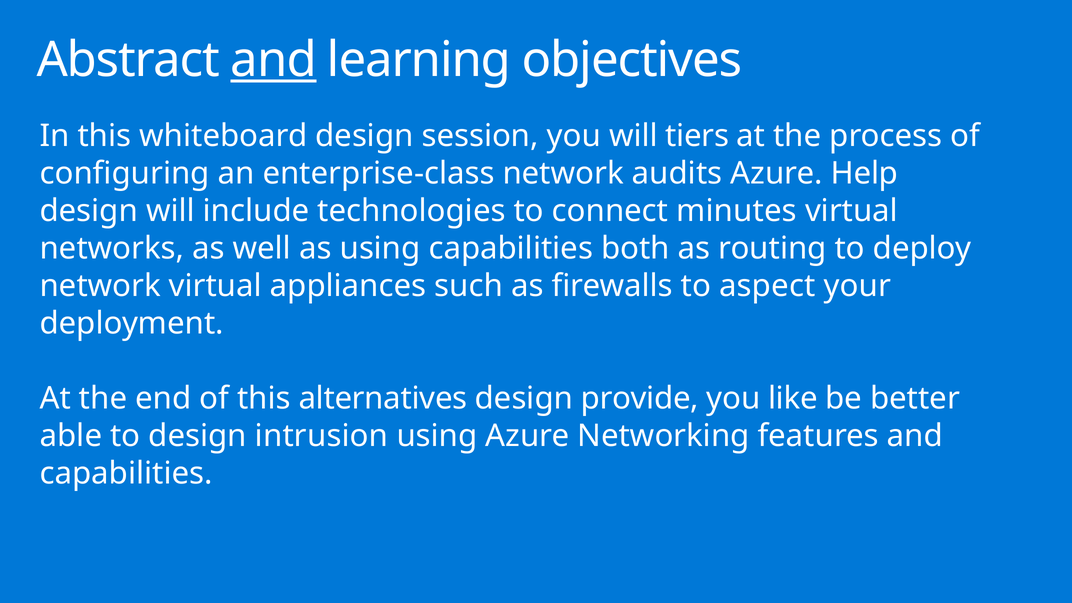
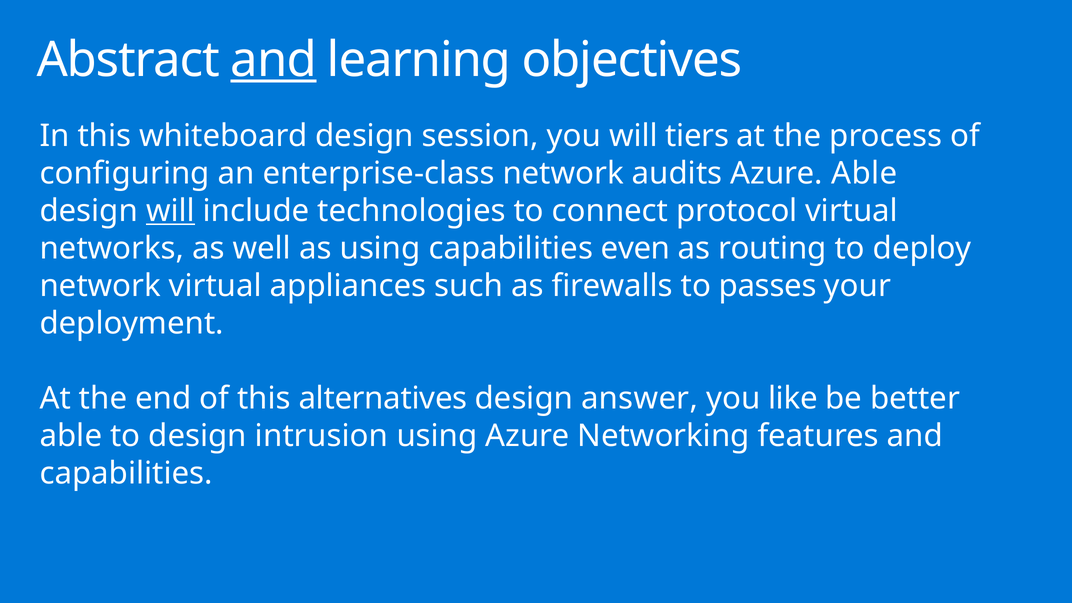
Azure Help: Help -> Able
will at (170, 211) underline: none -> present
minutes: minutes -> protocol
both: both -> even
aspect: aspect -> passes
provide: provide -> answer
